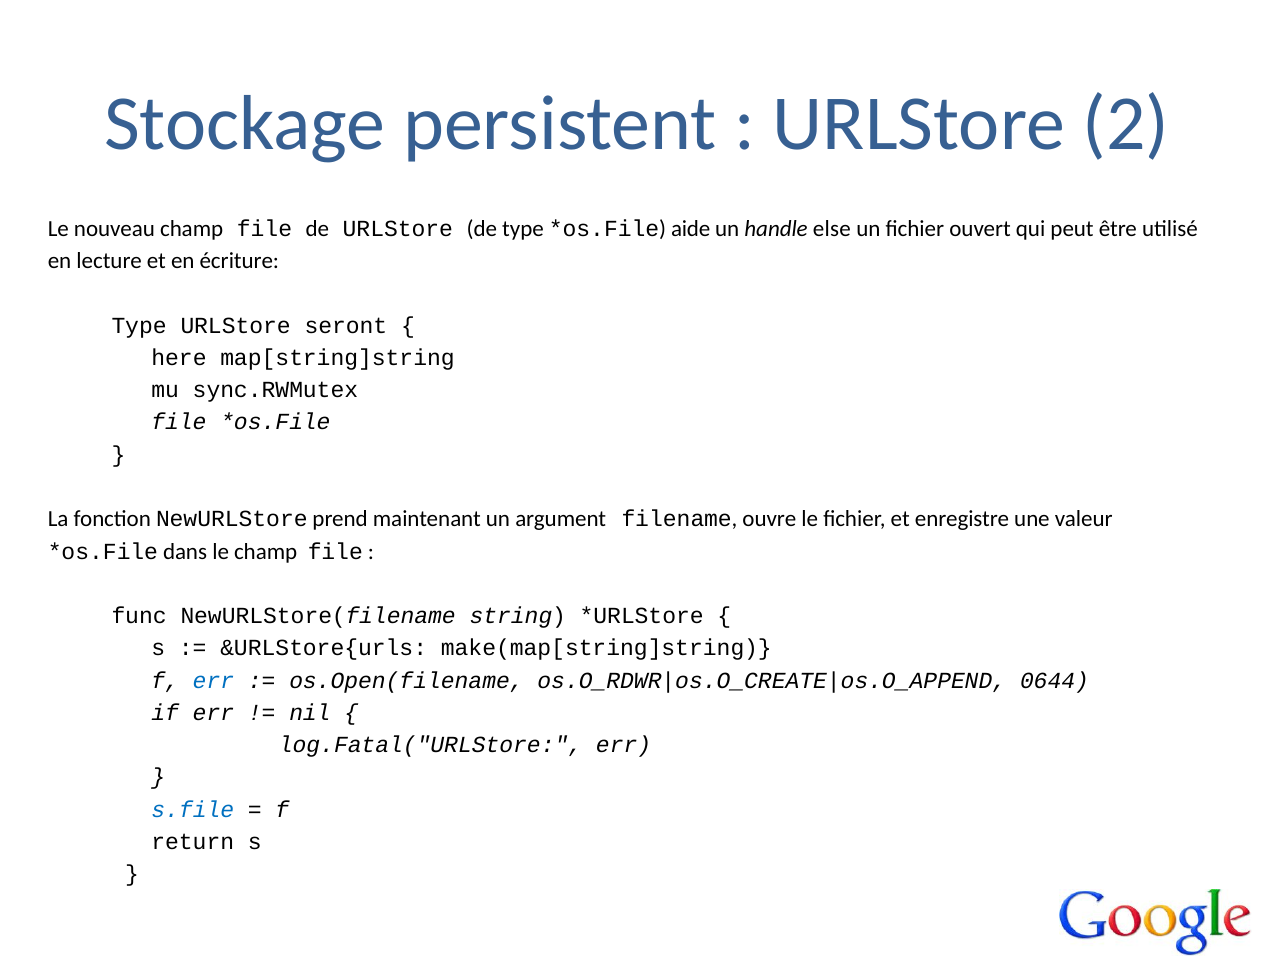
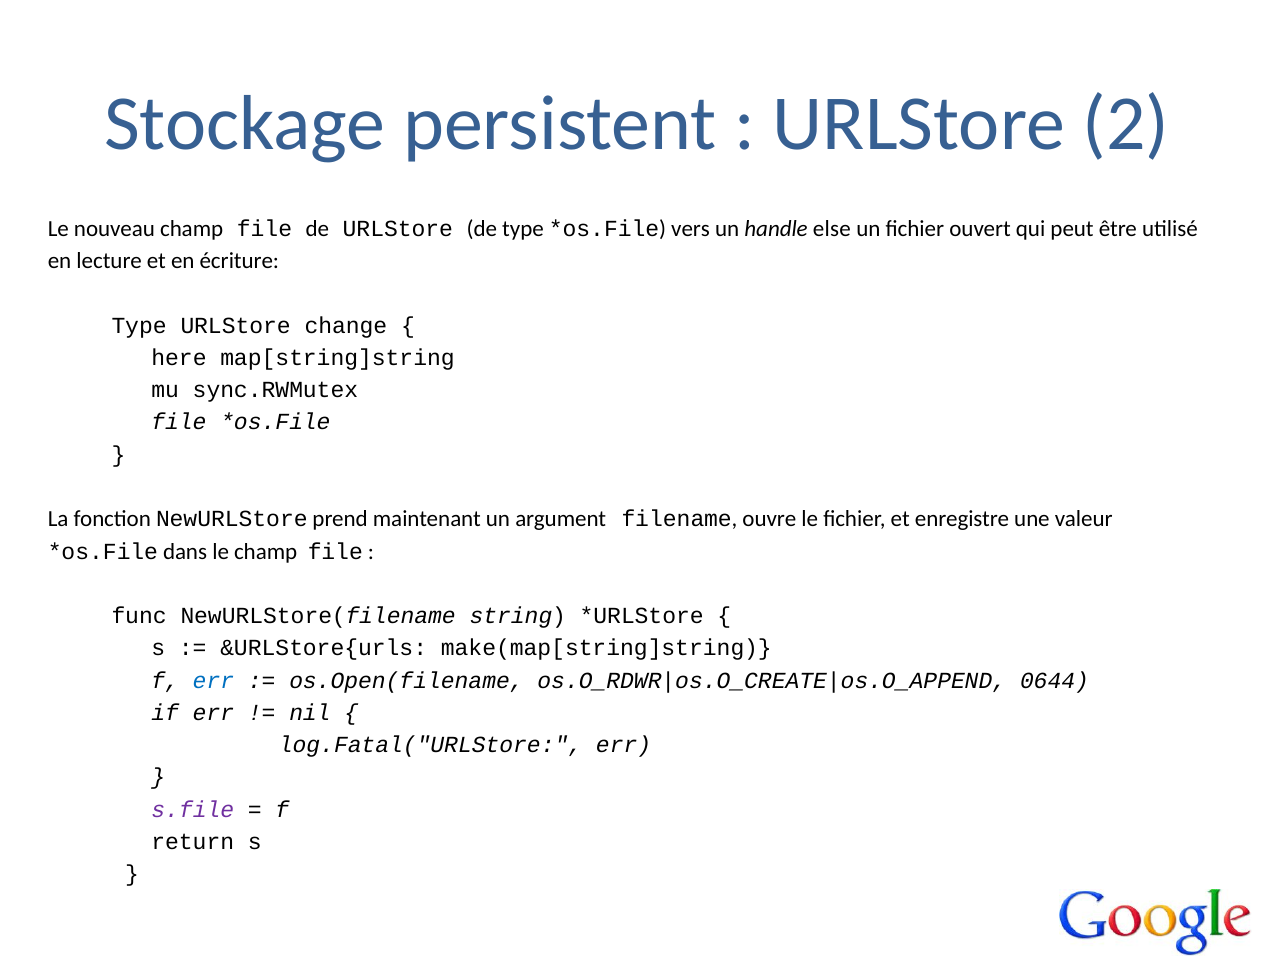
aide: aide -> vers
seront: seront -> change
s.file colour: blue -> purple
